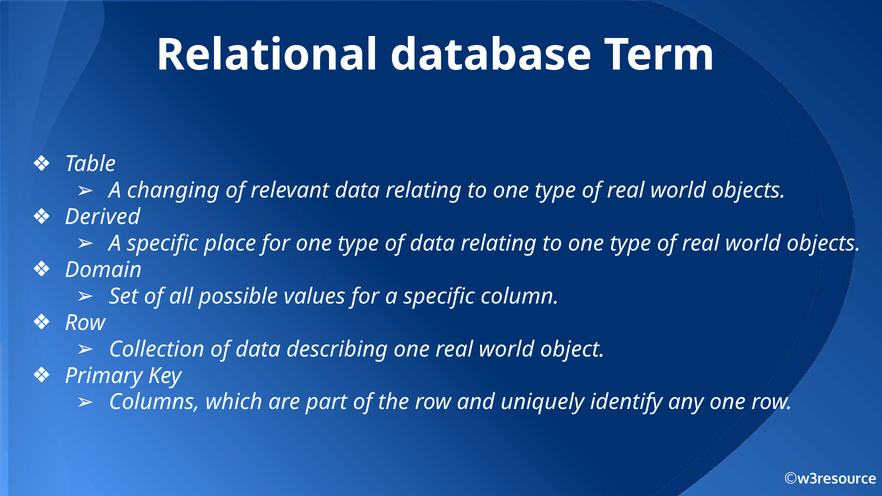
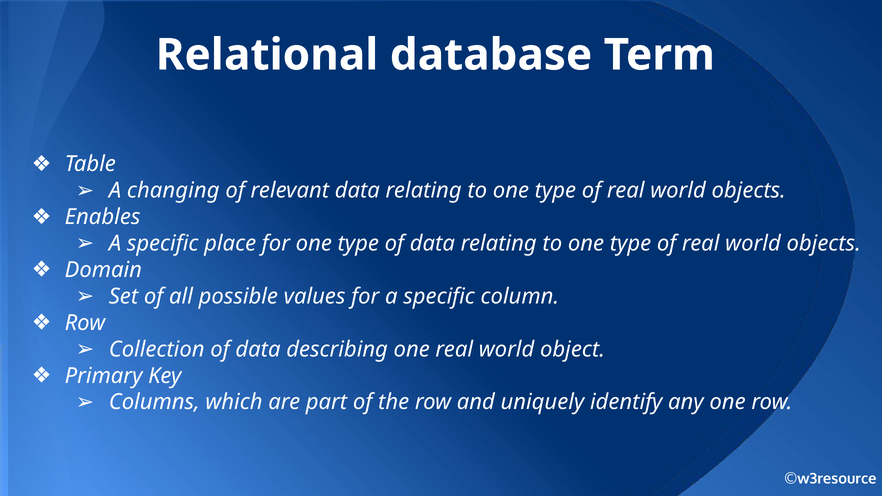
Derived: Derived -> Enables
